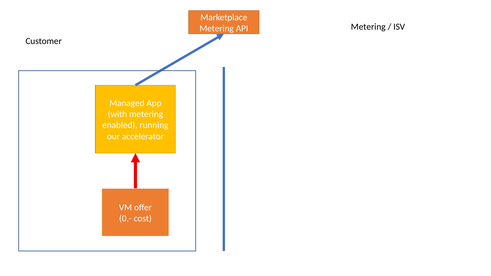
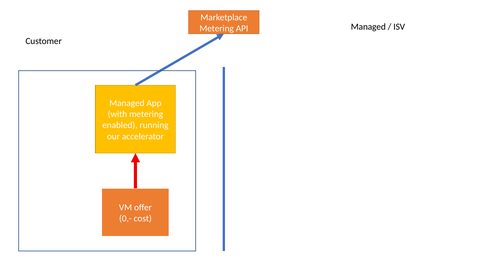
API Metering: Metering -> Managed
